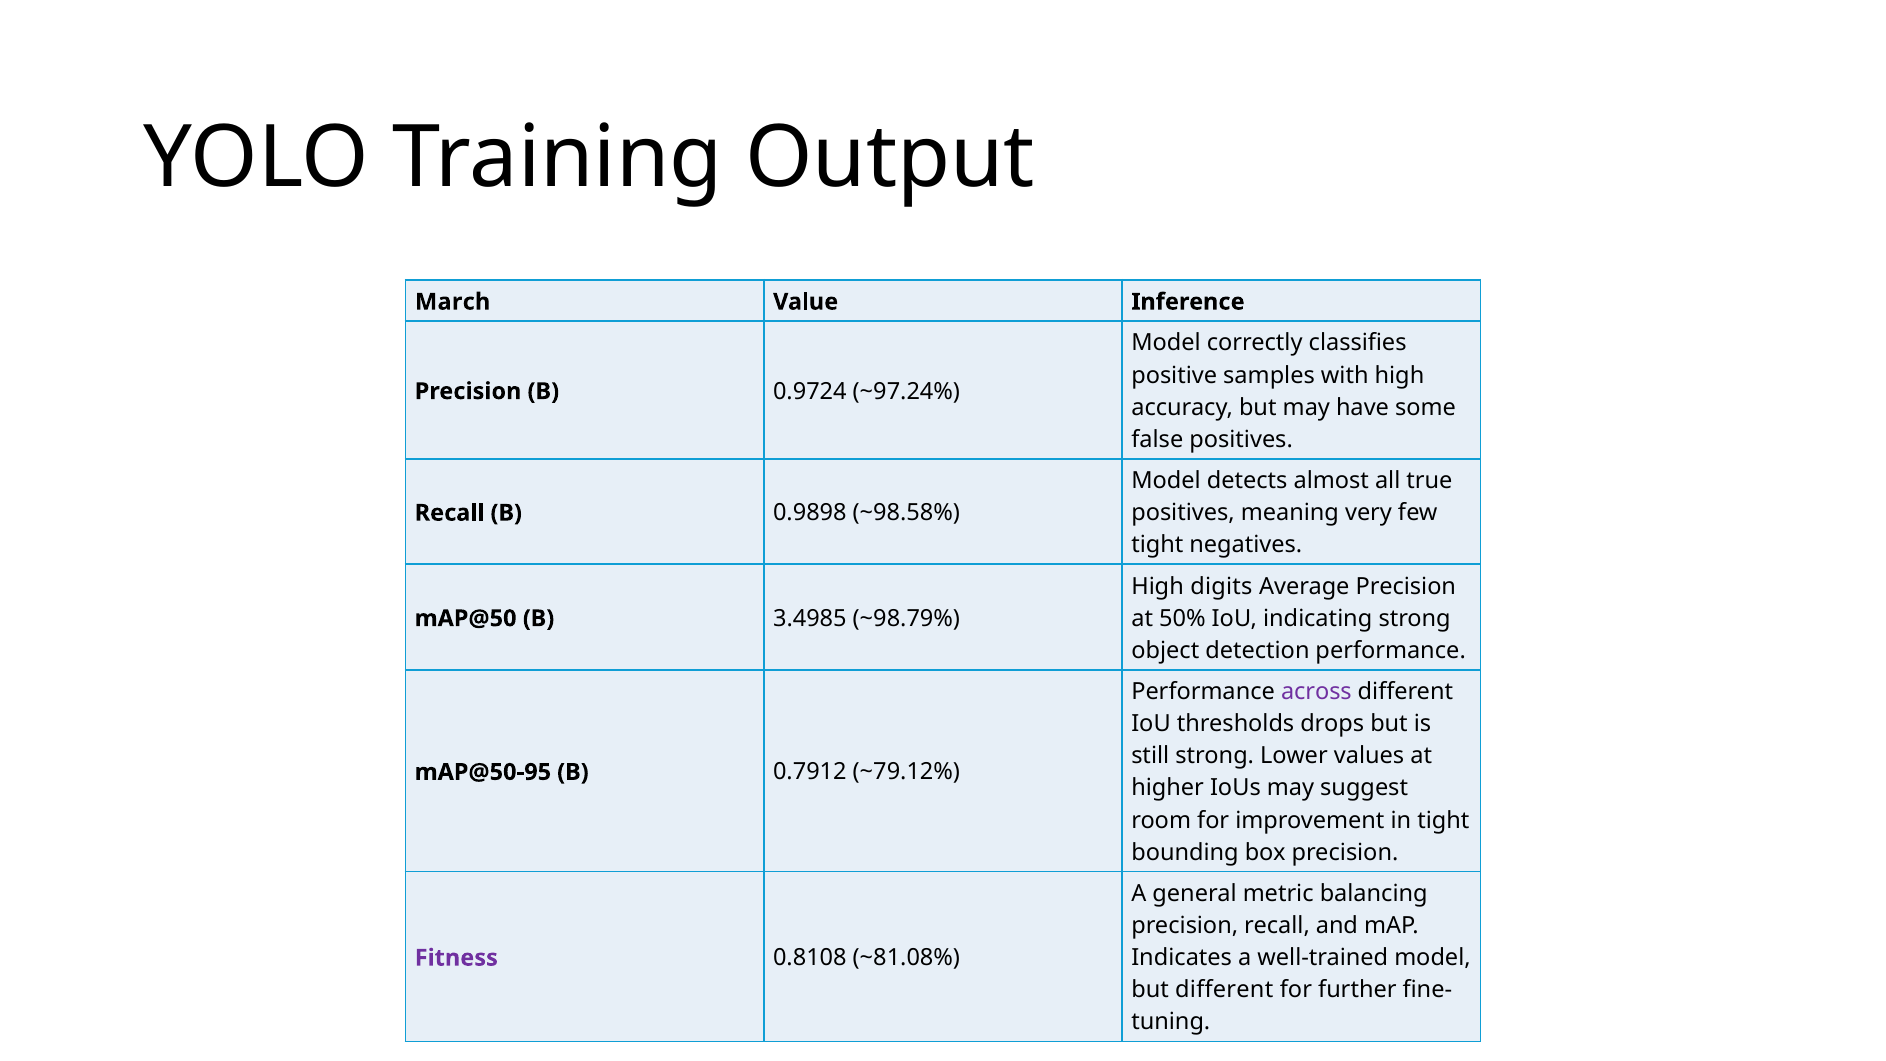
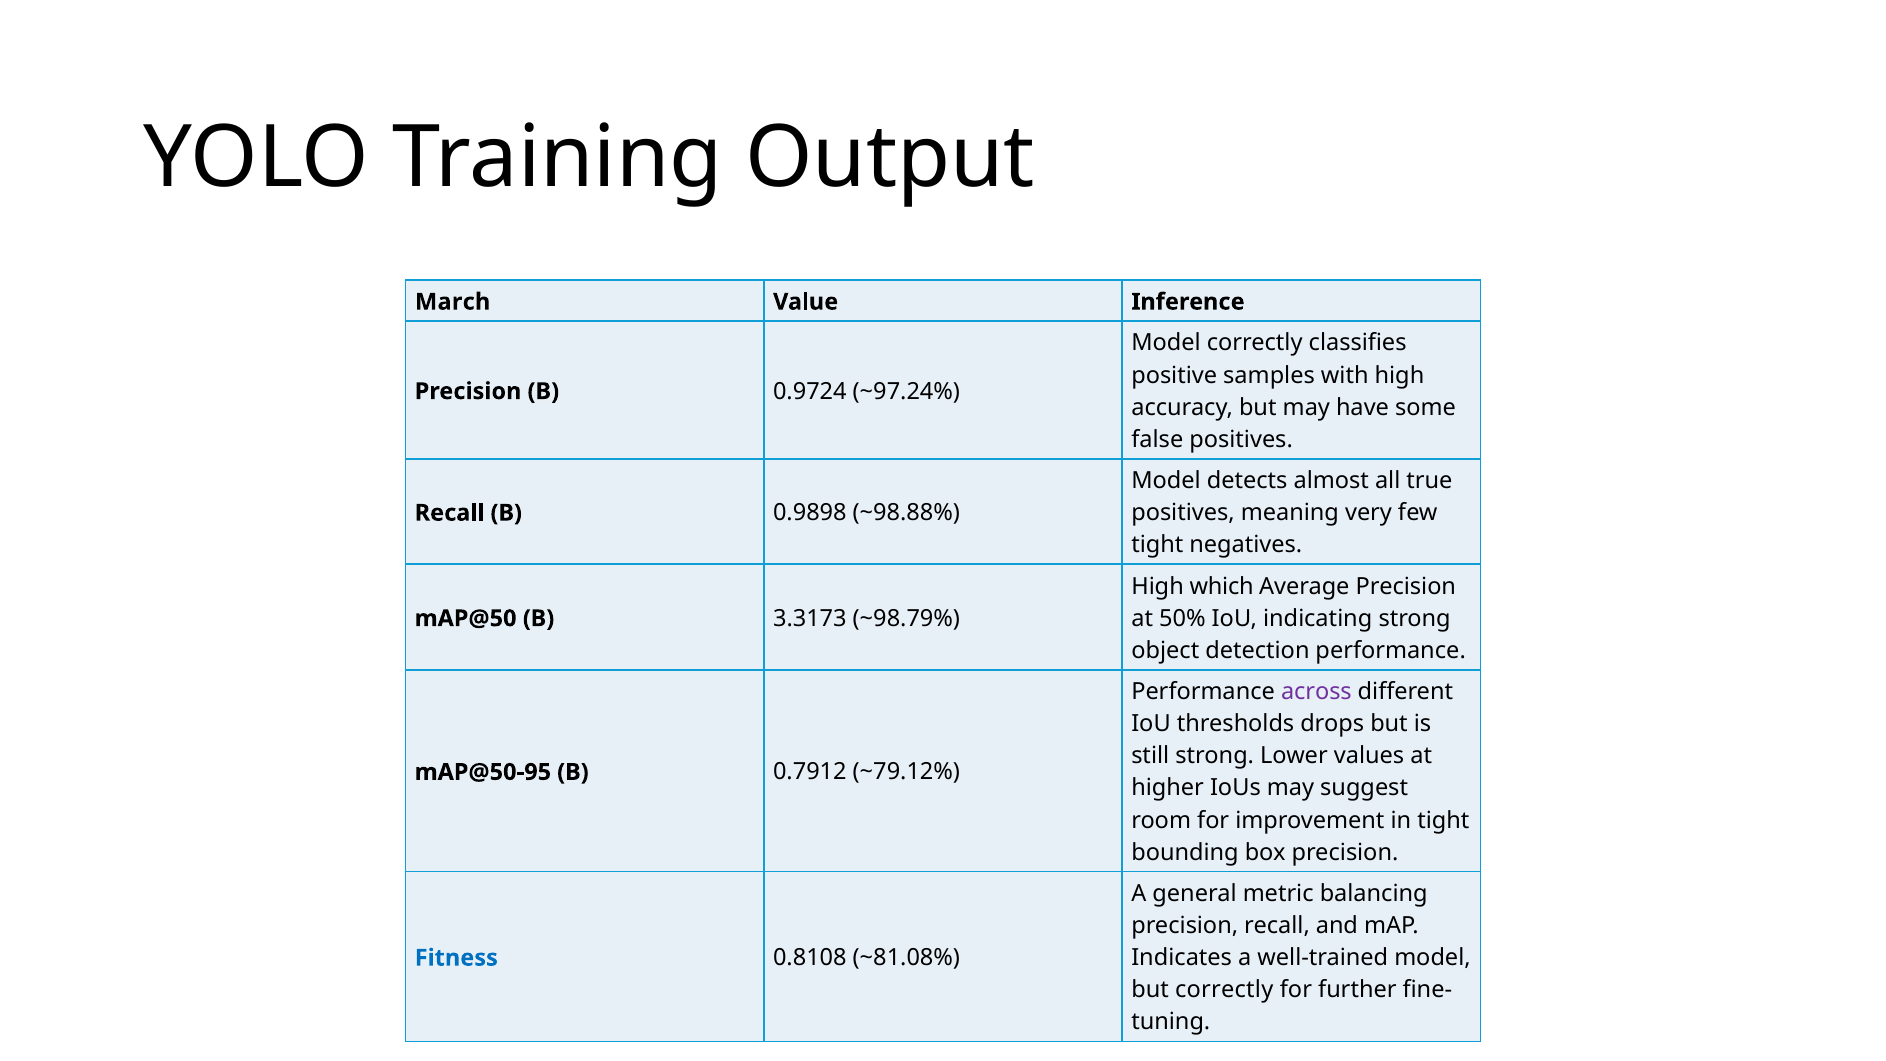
~98.58%: ~98.58% -> ~98.88%
digits: digits -> which
3.4985: 3.4985 -> 3.3173
Fitness colour: purple -> blue
but different: different -> correctly
